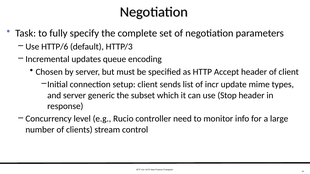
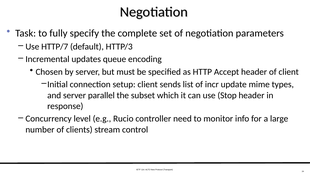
HTTP/6: HTTP/6 -> HTTP/7
generic: generic -> parallel
